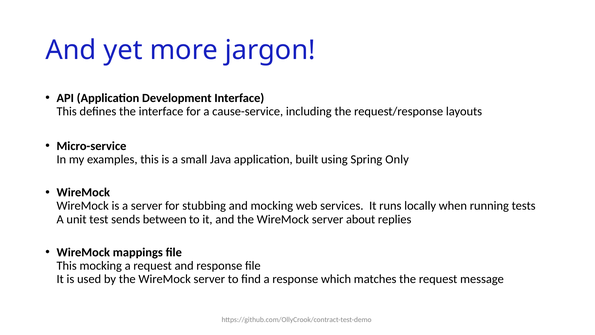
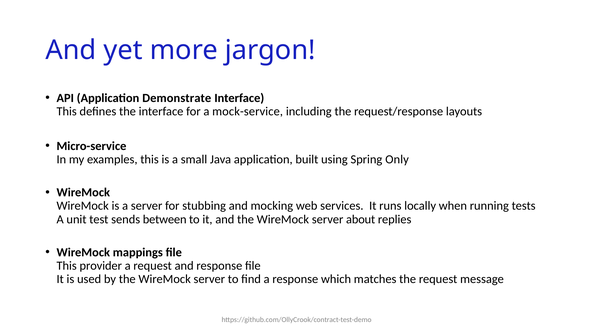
Development: Development -> Demonstrate
cause-service: cause-service -> mock-service
This mocking: mocking -> provider
